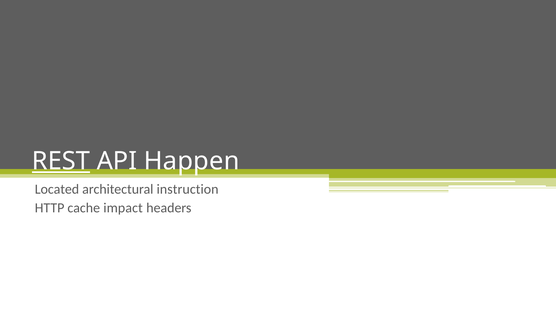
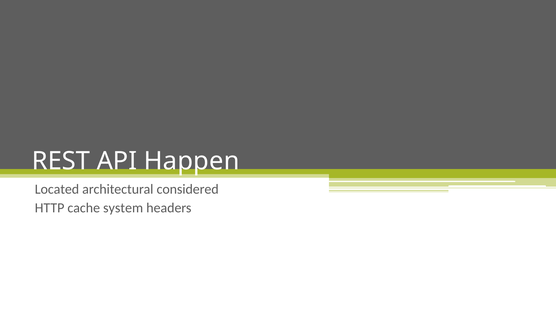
REST underline: present -> none
instruction: instruction -> considered
impact: impact -> system
